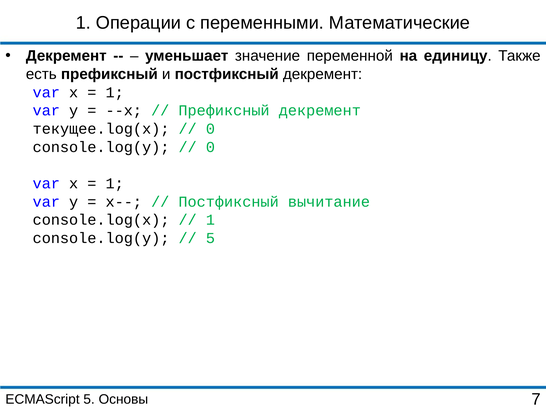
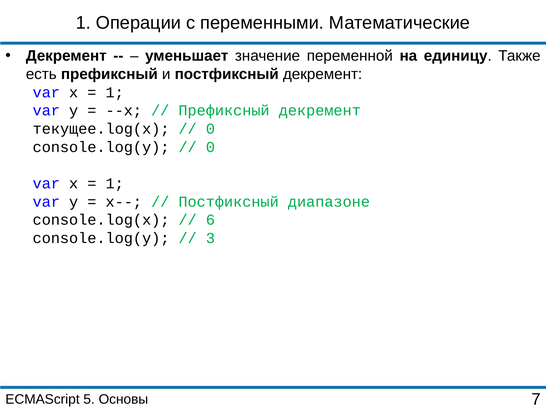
вычитание: вычитание -> диапазоне
1 at (210, 220): 1 -> 6
5 at (210, 238): 5 -> 3
